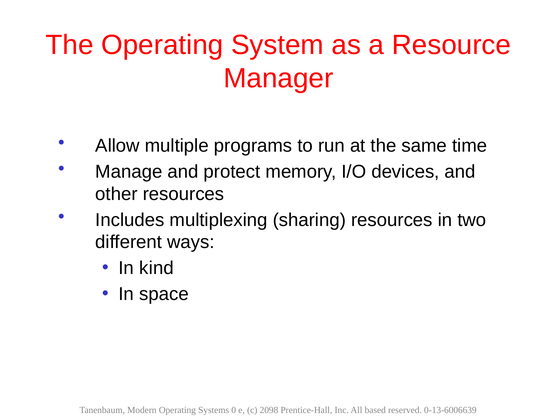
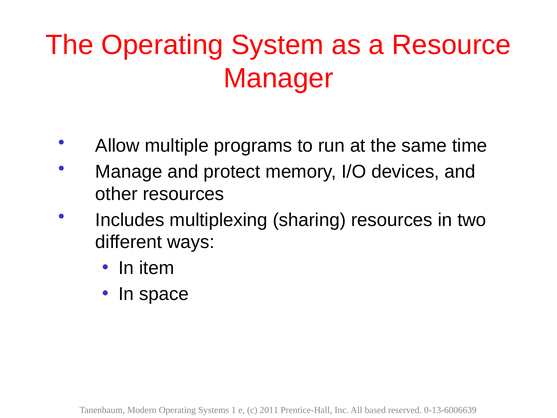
kind: kind -> item
0: 0 -> 1
2098: 2098 -> 2011
